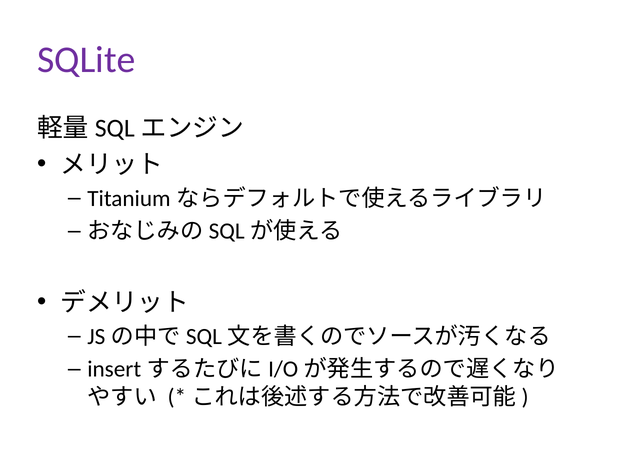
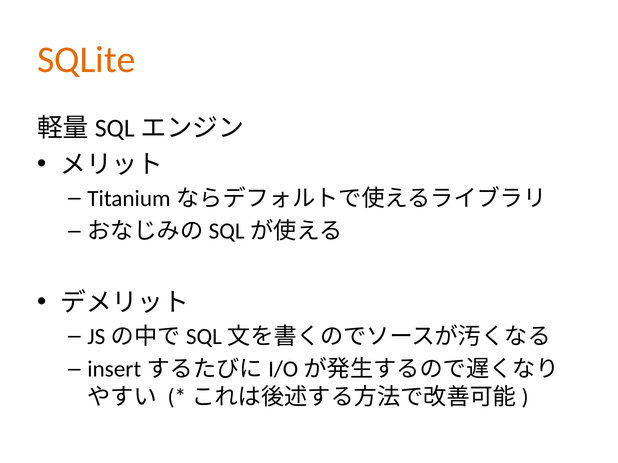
SQLite colour: purple -> orange
